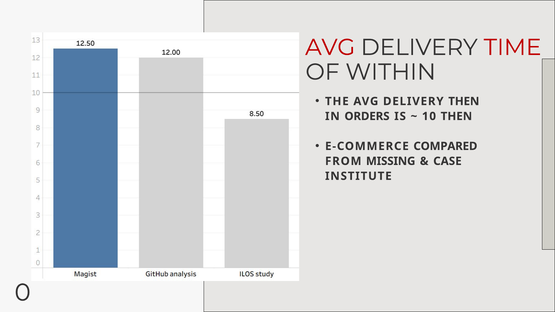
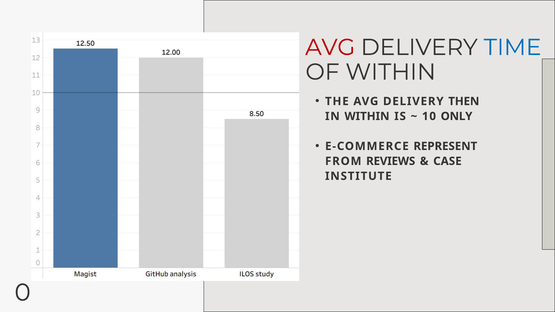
TIME colour: red -> blue
IN ORDERS: ORDERS -> WITHIN
10 THEN: THEN -> ONLY
COMPARED: COMPARED -> REPRESENT
MISSING: MISSING -> REVIEWS
